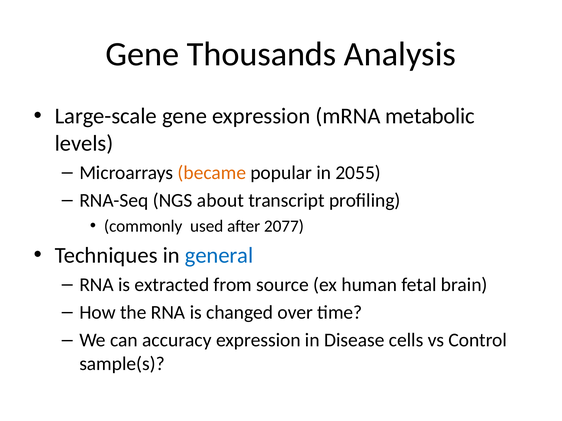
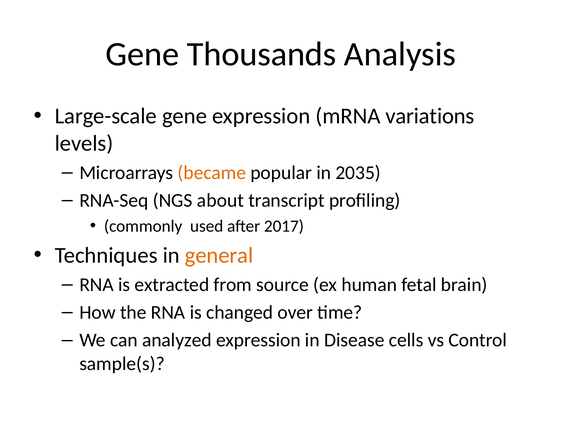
metabolic: metabolic -> variations
2055: 2055 -> 2035
2077: 2077 -> 2017
general colour: blue -> orange
accuracy: accuracy -> analyzed
